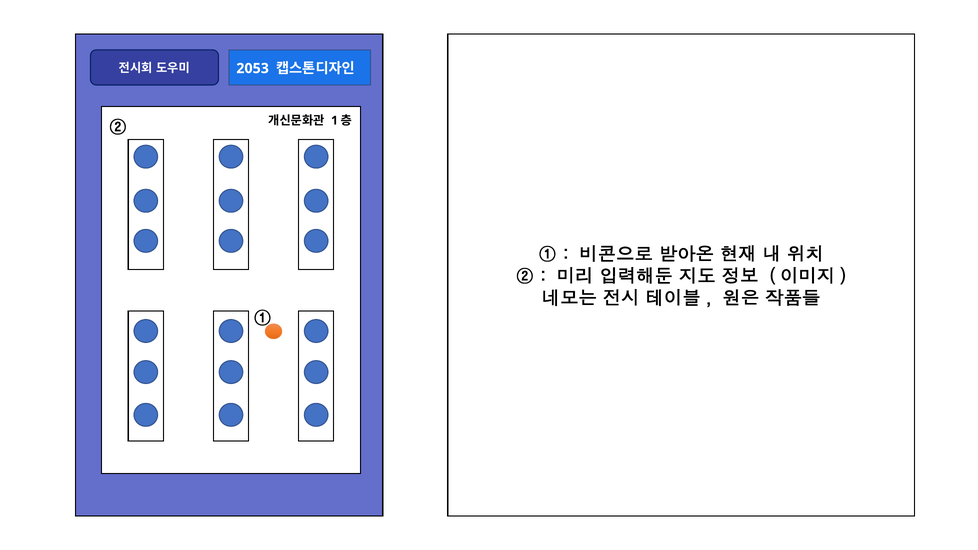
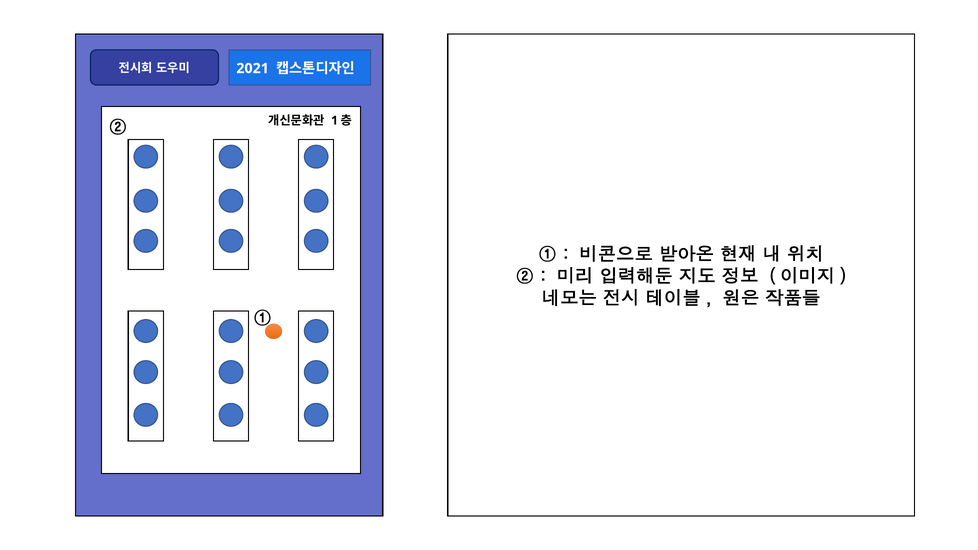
2053: 2053 -> 2021
